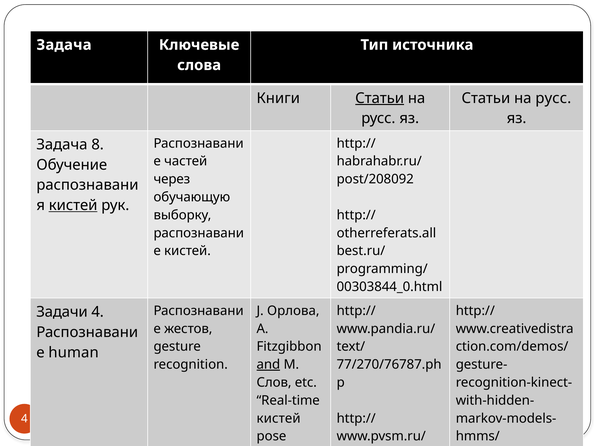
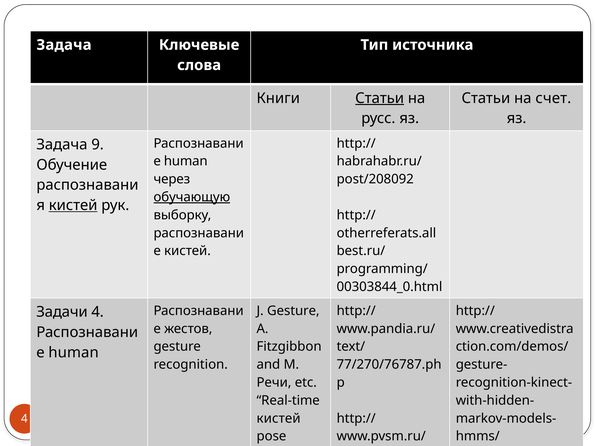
русс at (553, 98): русс -> счет
8: 8 -> 9
частей at (186, 161): частей -> human
обучающую underline: none -> present
J Орлова: Орлова -> Gesture
and underline: present -> none
Слов: Слов -> Речи
